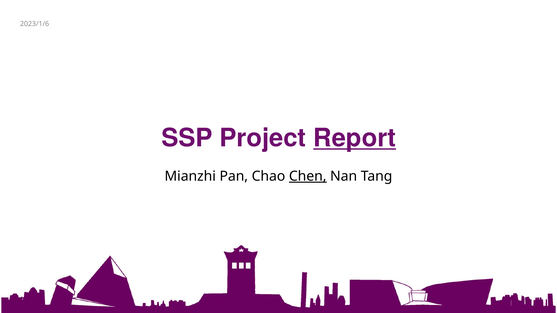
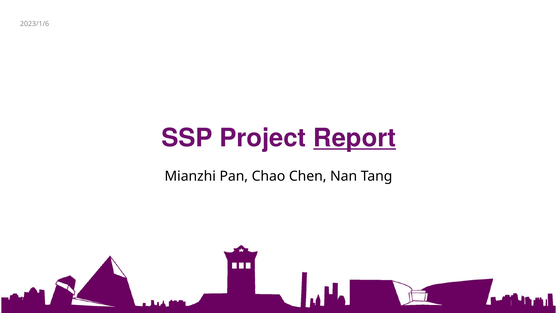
Chen underline: present -> none
